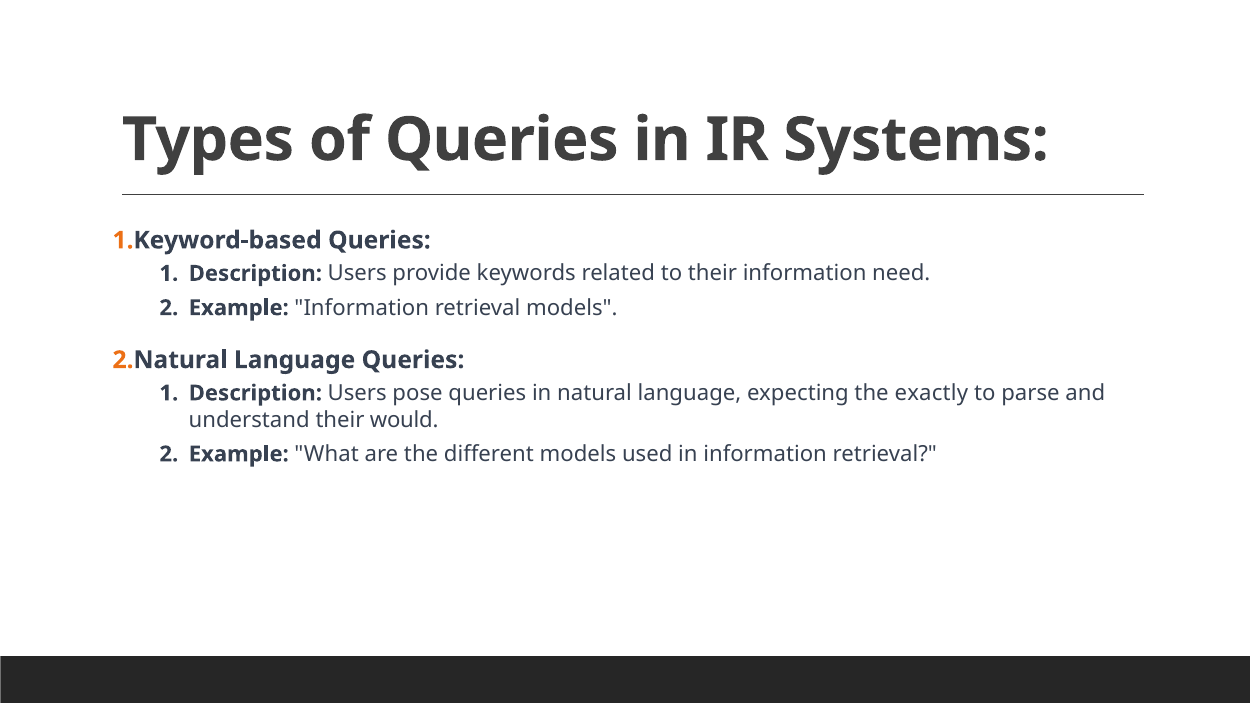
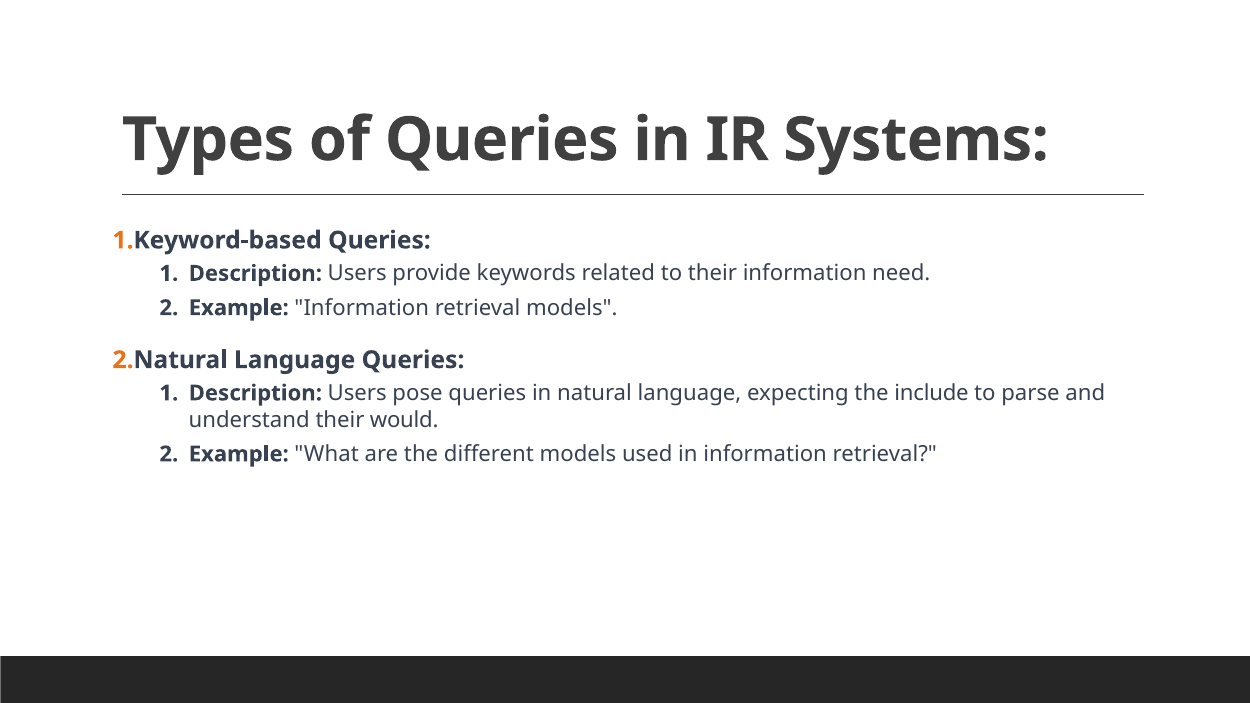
exactly: exactly -> include
